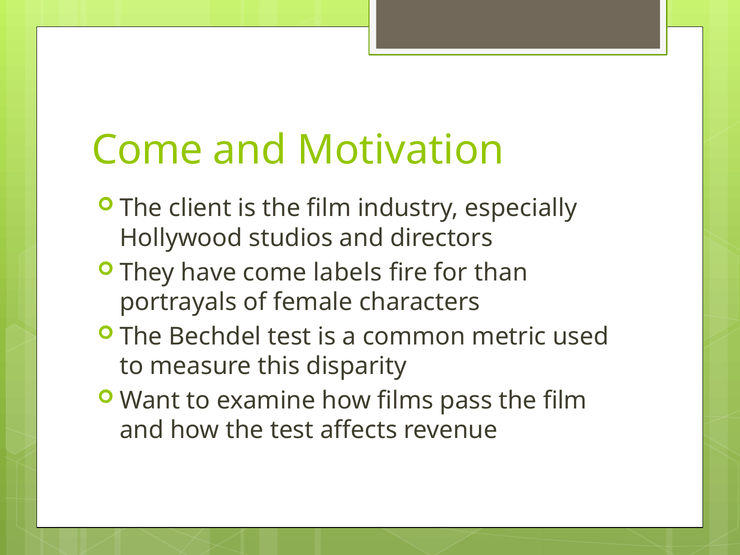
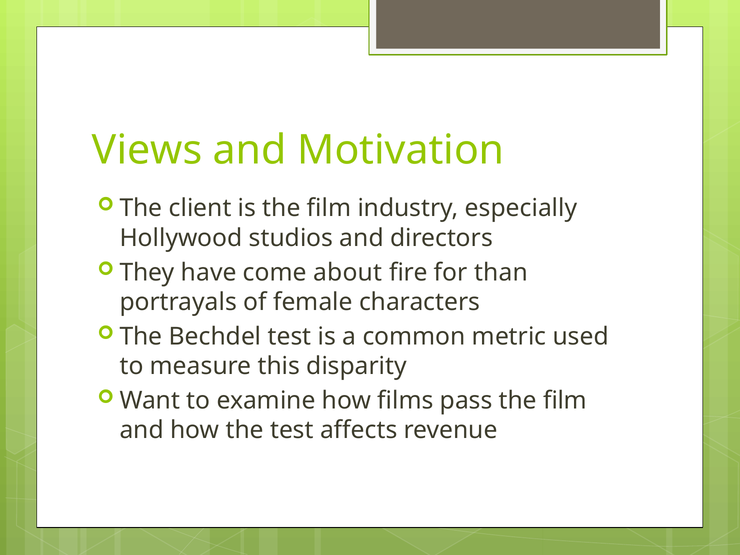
Come at (147, 150): Come -> Views
labels: labels -> about
